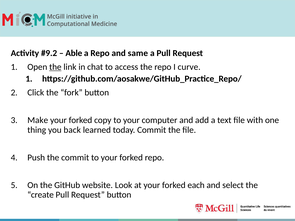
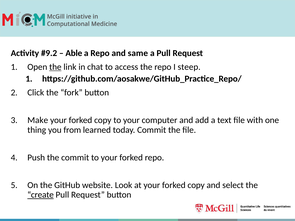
curve: curve -> steep
back: back -> from
at your forked each: each -> copy
create underline: none -> present
